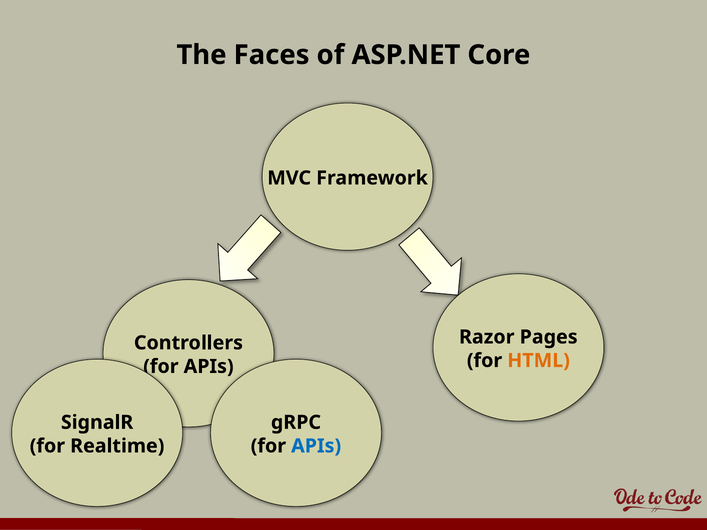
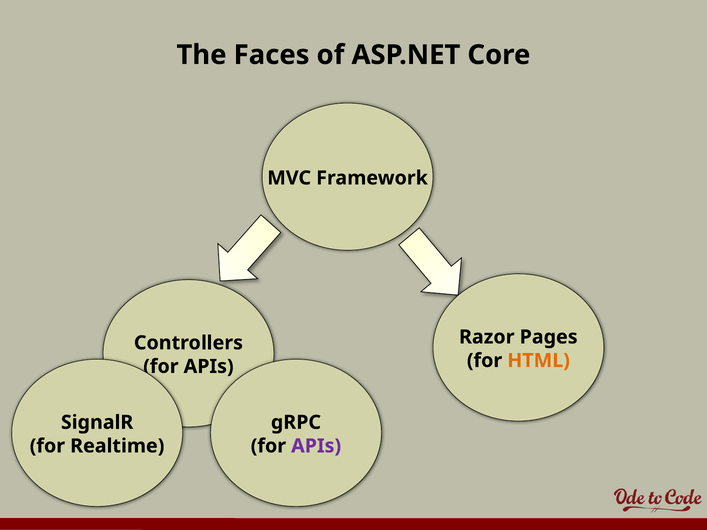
APIs at (316, 446) colour: blue -> purple
